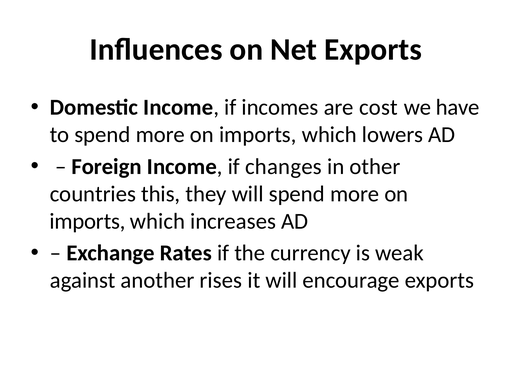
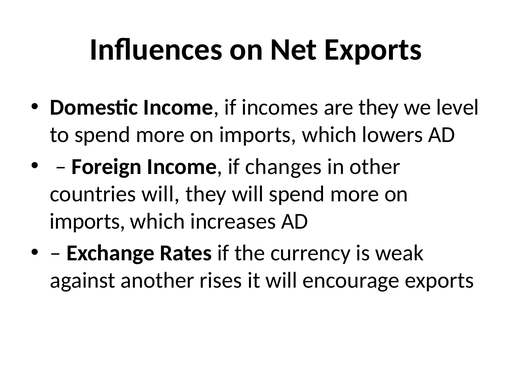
are cost: cost -> they
have: have -> level
countries this: this -> will
